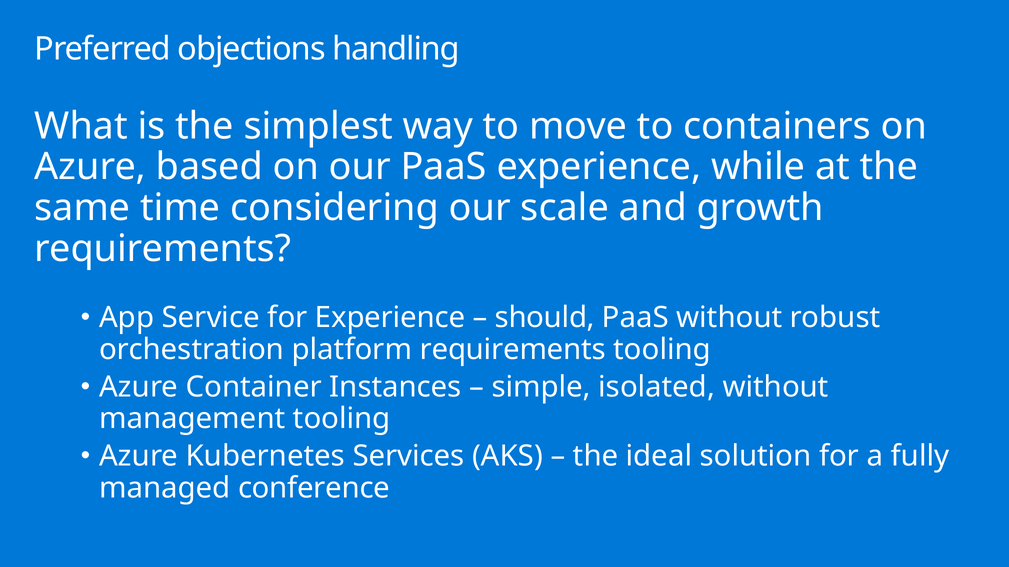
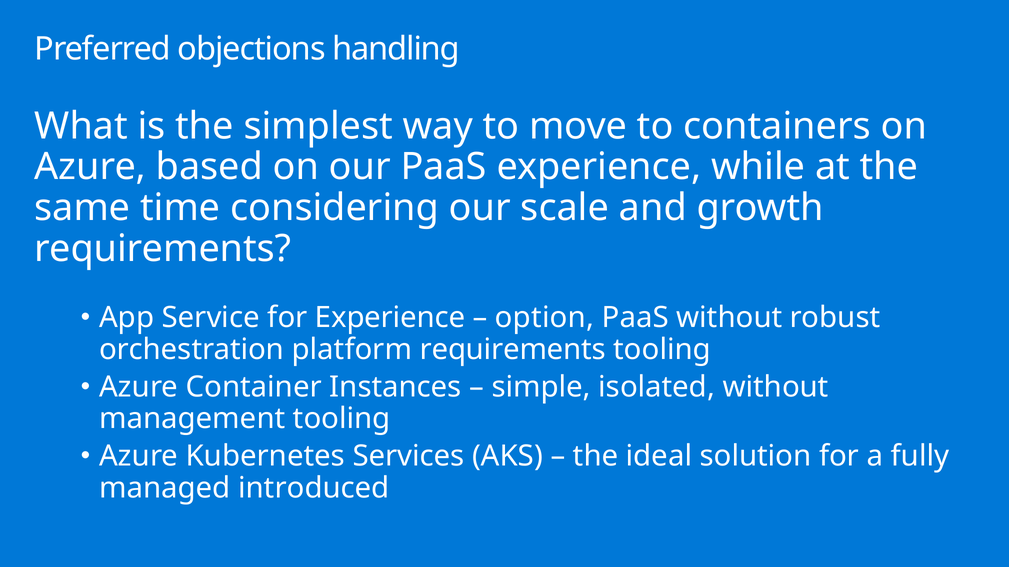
should: should -> option
conference: conference -> introduced
